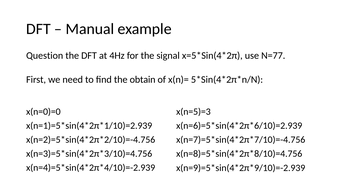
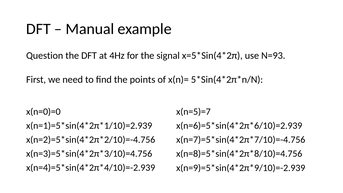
N=77: N=77 -> N=93
obtain: obtain -> points
x(n=5)=3: x(n=5)=3 -> x(n=5)=7
